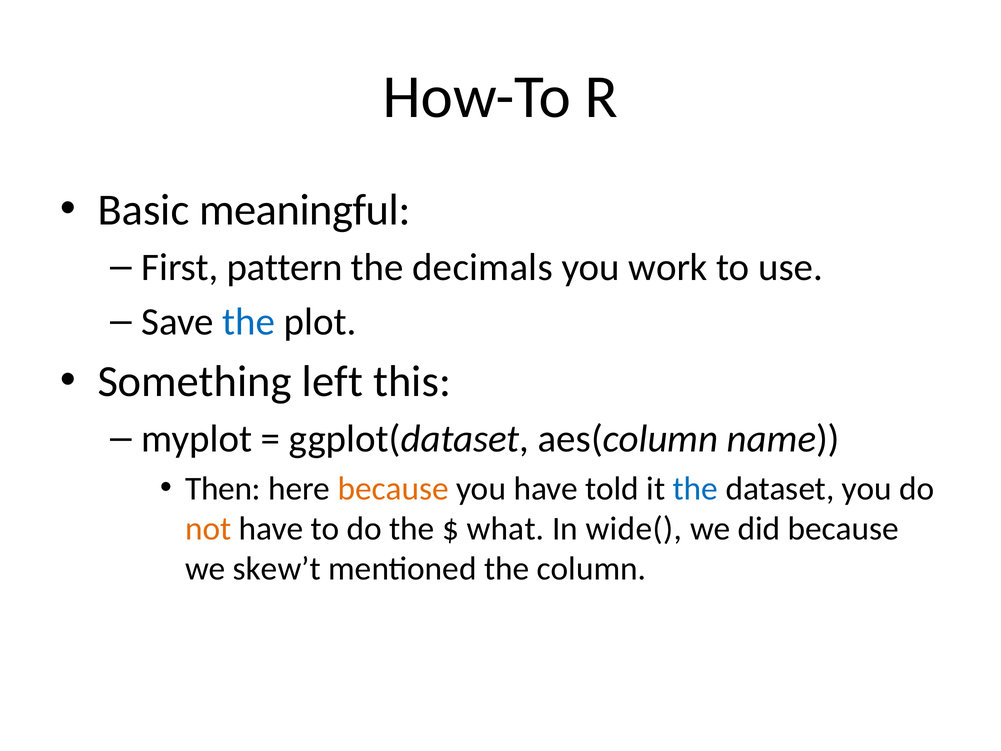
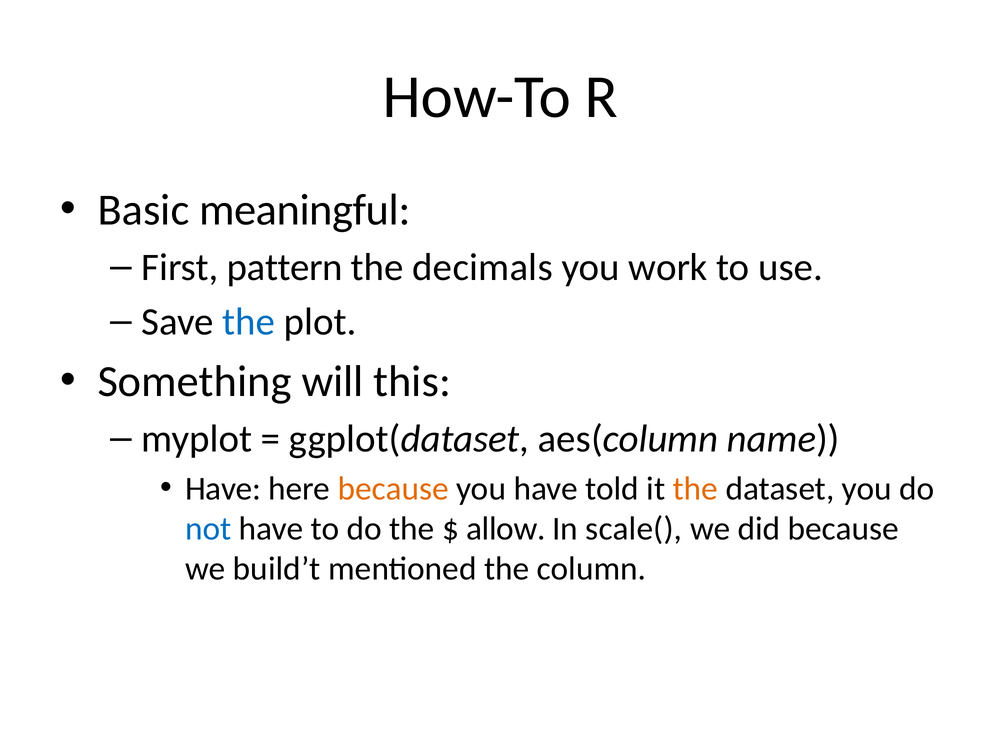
left: left -> will
Then at (223, 489): Then -> Have
the at (695, 489) colour: blue -> orange
not colour: orange -> blue
what: what -> allow
wide(: wide( -> scale(
skew’t: skew’t -> build’t
